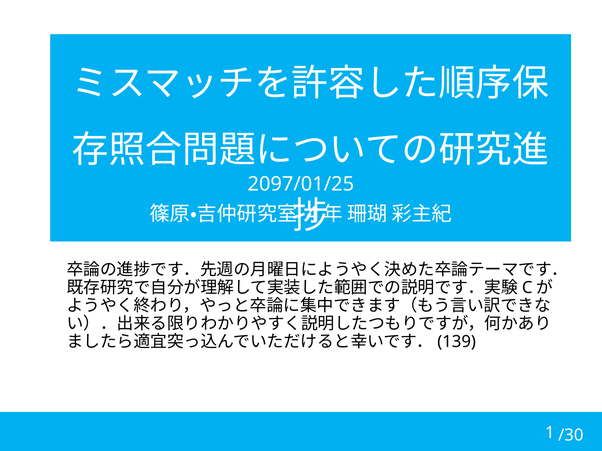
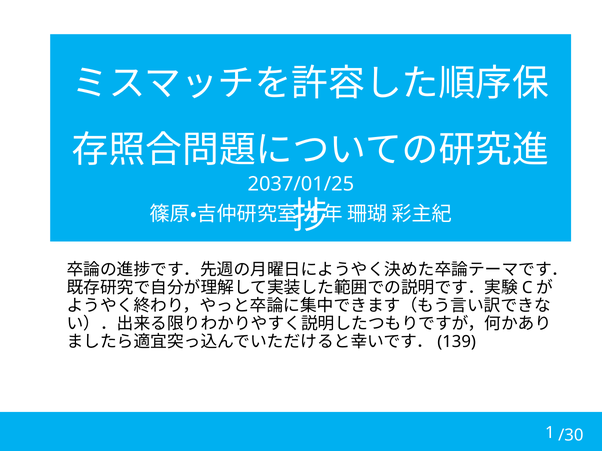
2097/01/25: 2097/01/25 -> 2037/01/25
